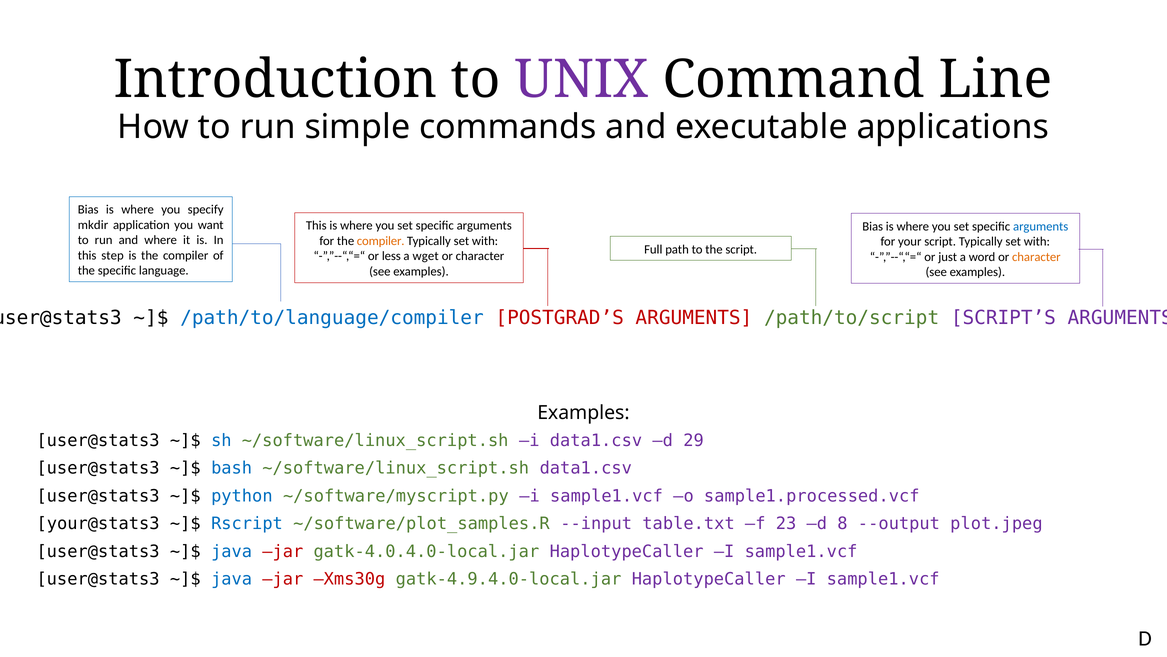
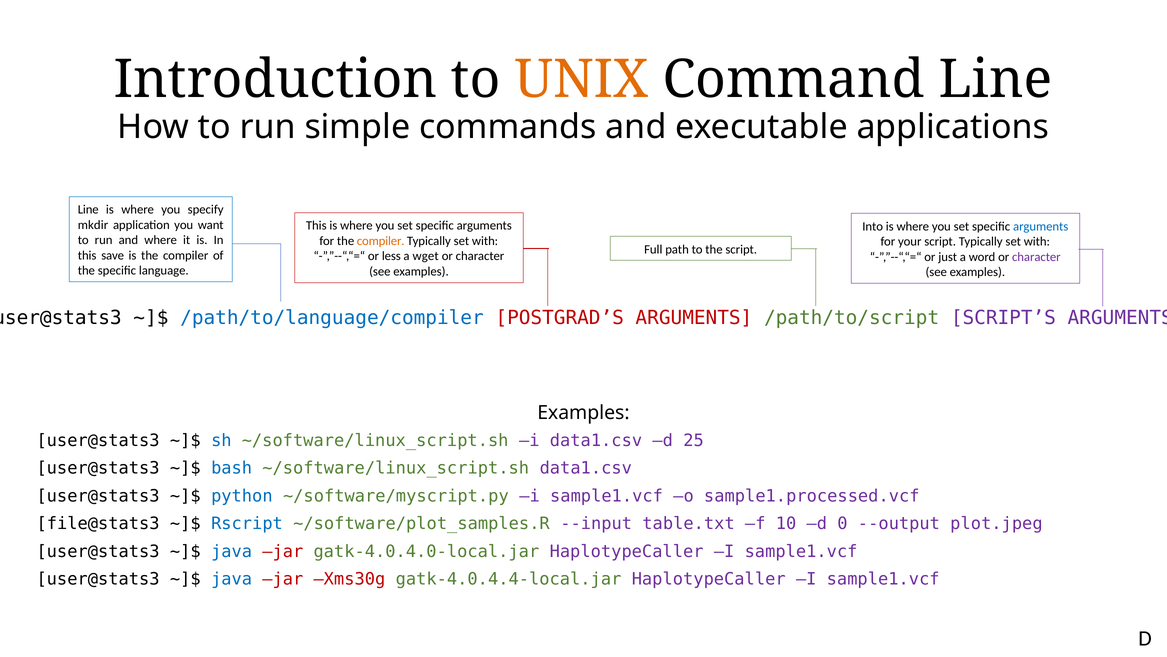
UNIX colour: purple -> orange
Bias at (88, 209): Bias -> Line
Bias at (873, 226): Bias -> Into
step: step -> save
character at (1036, 257) colour: orange -> purple
29: 29 -> 25
your@stats3: your@stats3 -> file@stats3
23: 23 -> 10
8: 8 -> 0
gatk-4.9.4.0-local.jar: gatk-4.9.4.0-local.jar -> gatk-4.0.4.4-local.jar
